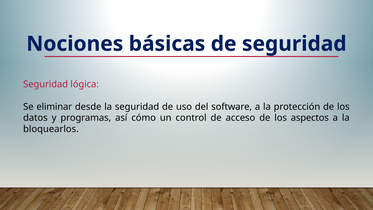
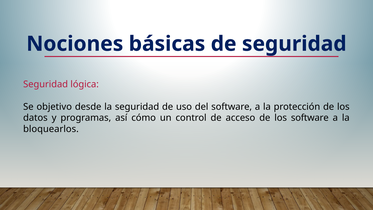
eliminar: eliminar -> objetivo
los aspectos: aspectos -> software
